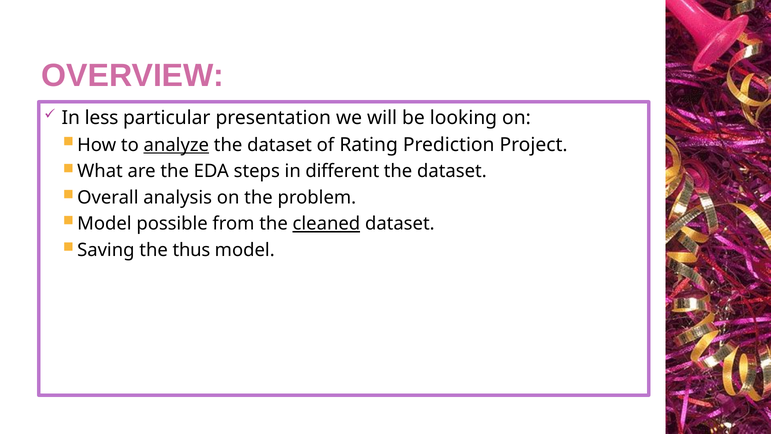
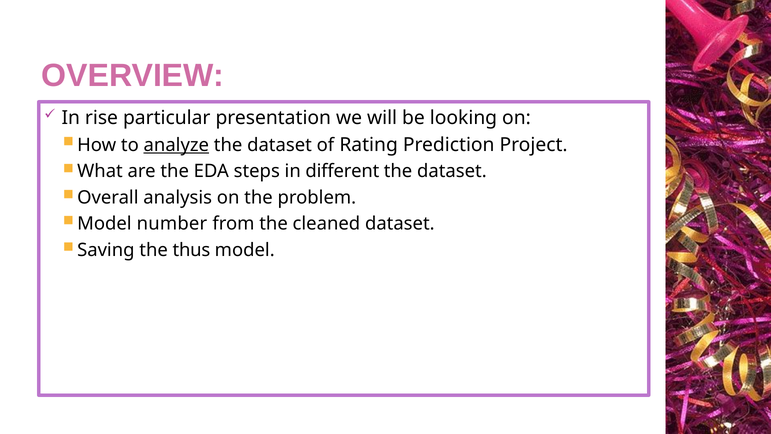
less: less -> rise
possible: possible -> number
cleaned underline: present -> none
